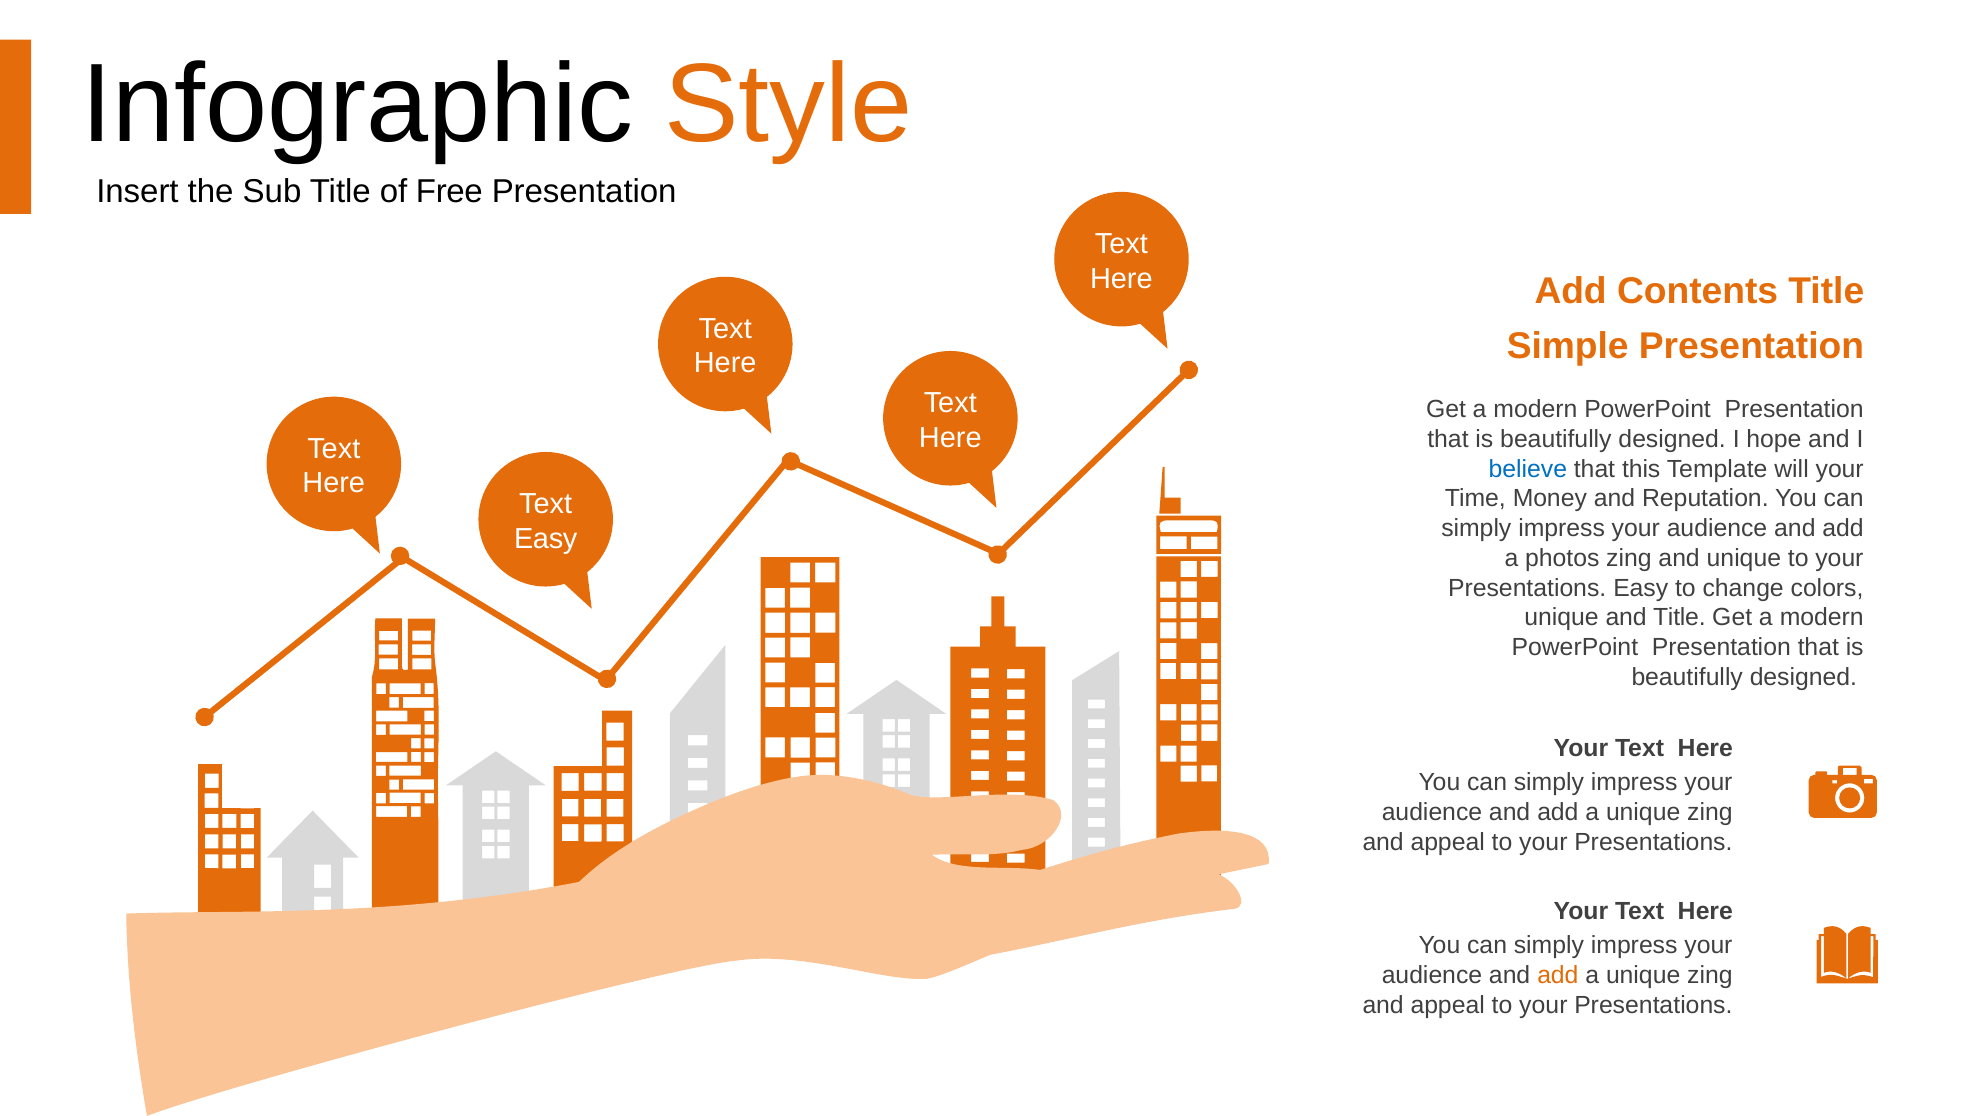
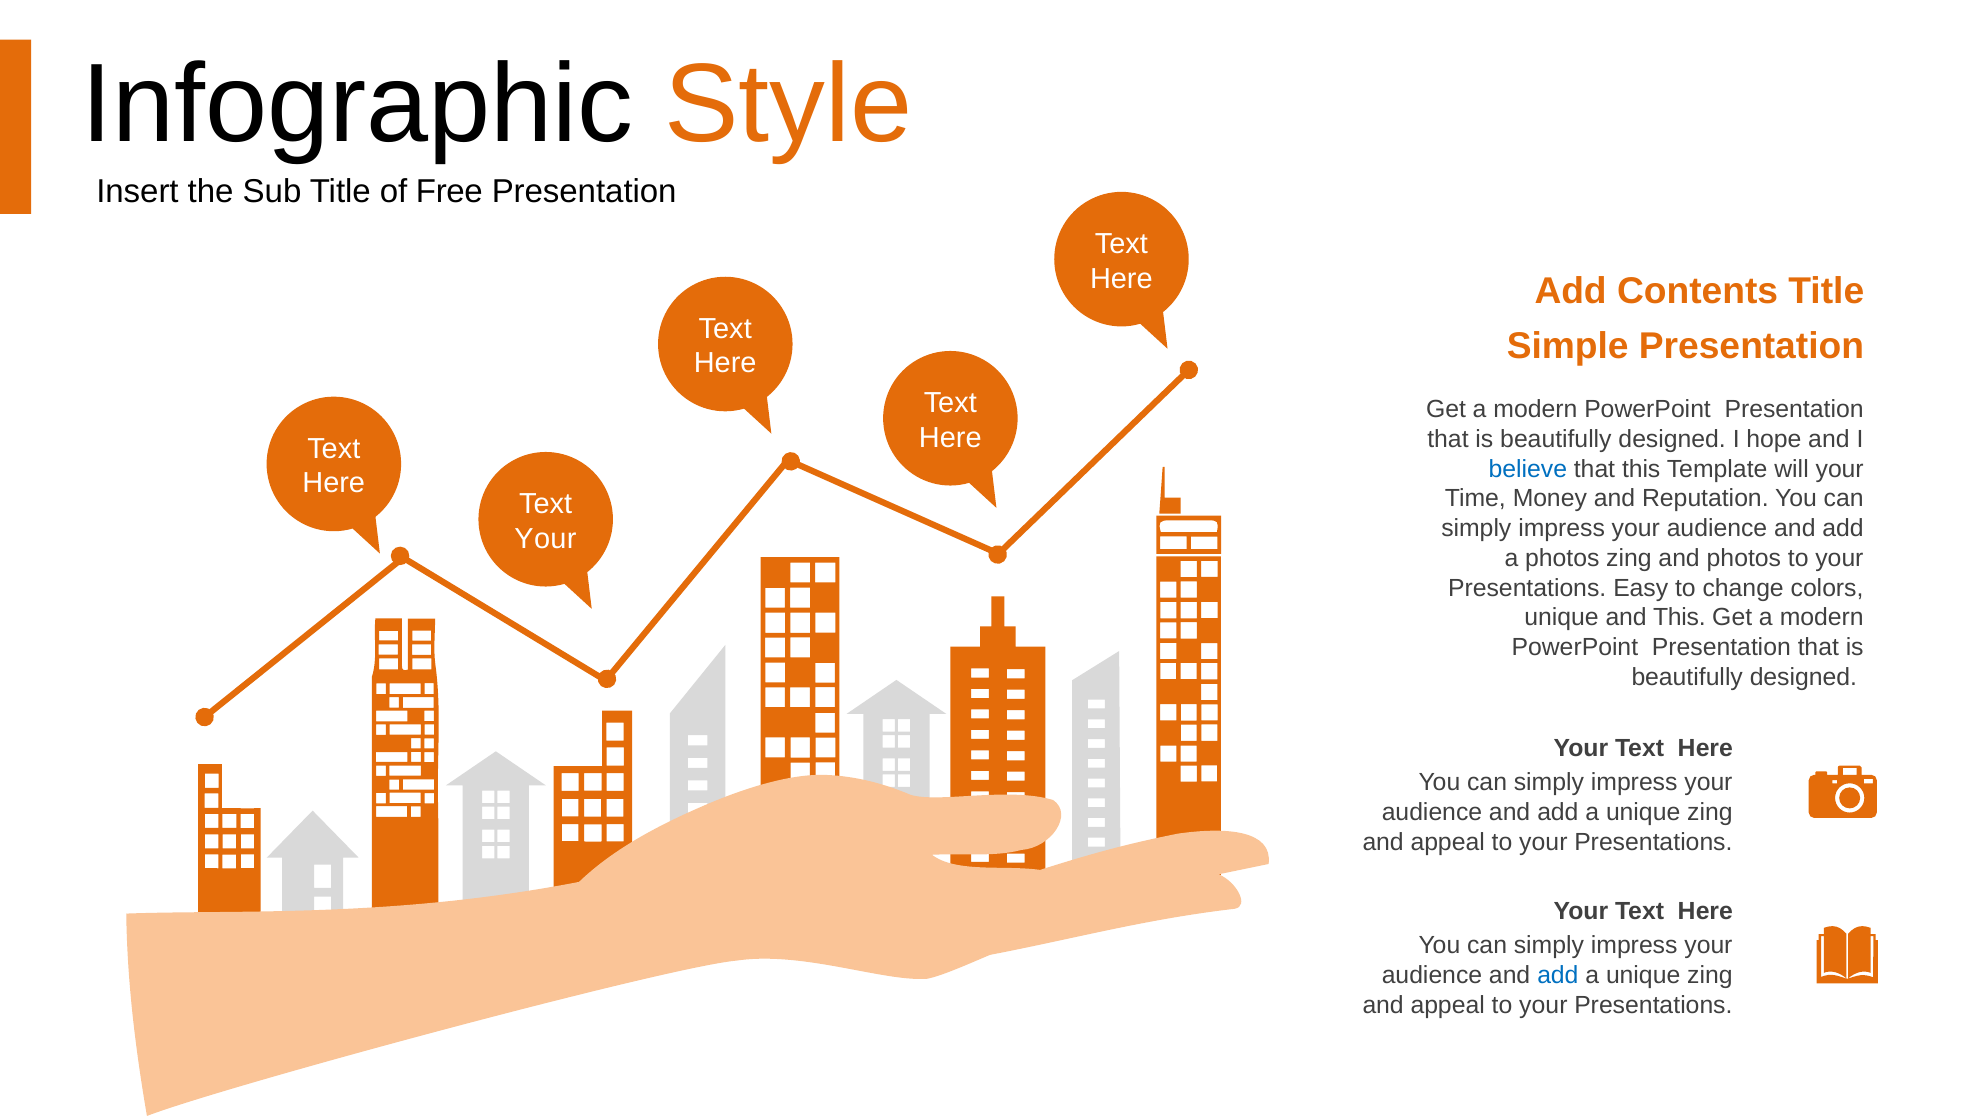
Easy at (546, 539): Easy -> Your
and unique: unique -> photos
and Title: Title -> This
add at (1558, 976) colour: orange -> blue
